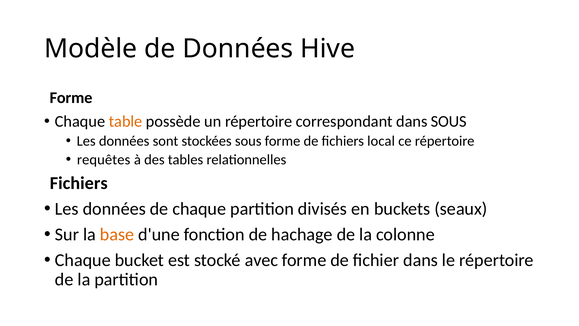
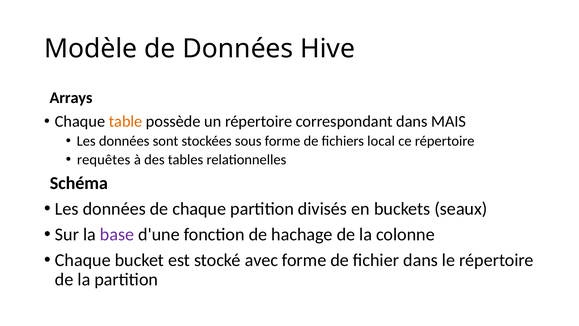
Forme at (71, 98): Forme -> Arrays
dans SOUS: SOUS -> MAIS
Fichiers at (79, 183): Fichiers -> Schéma
base colour: orange -> purple
